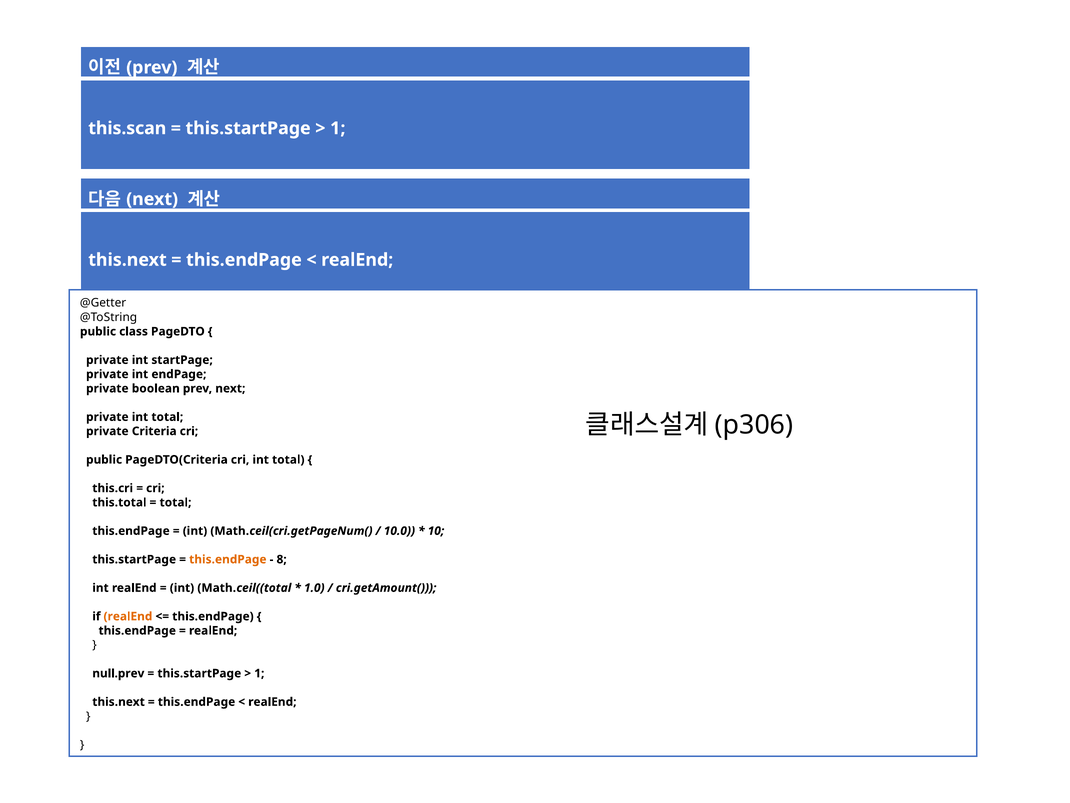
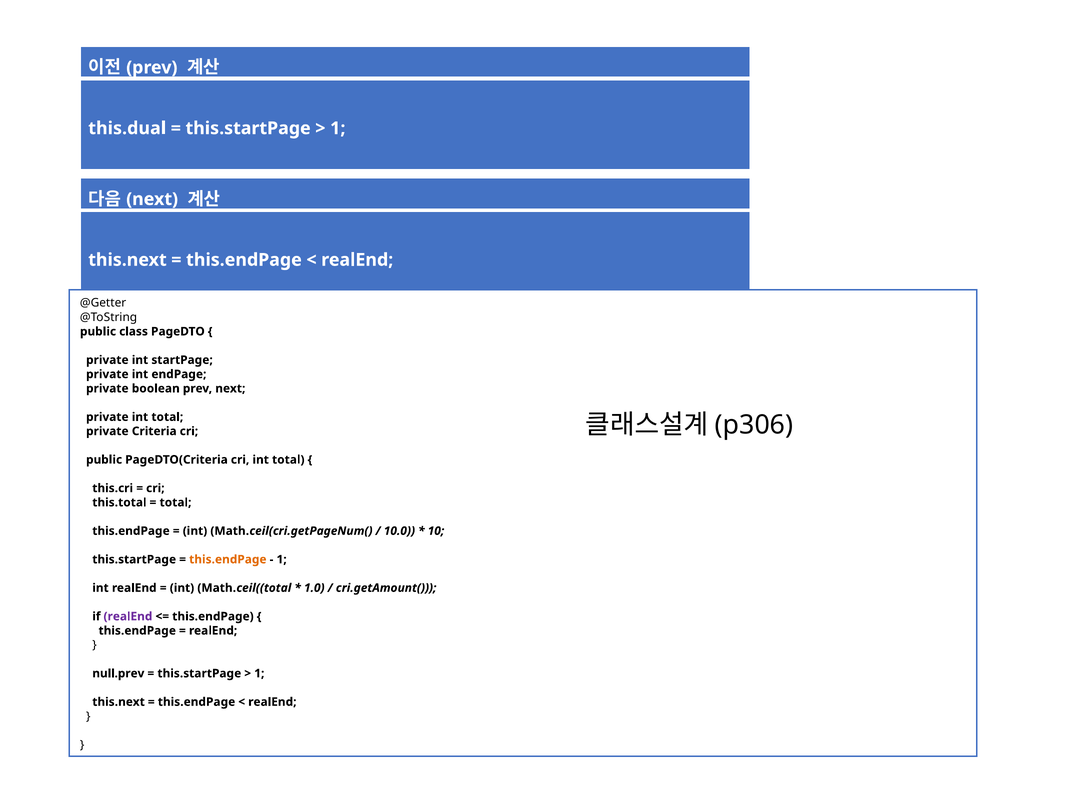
this.scan: this.scan -> this.dual
8 at (282, 559): 8 -> 1
realEnd at (128, 616) colour: orange -> purple
